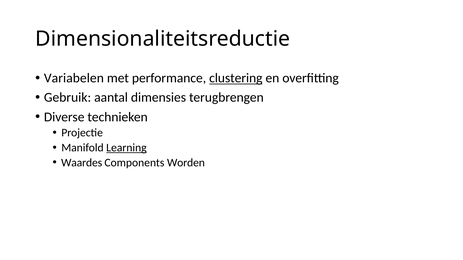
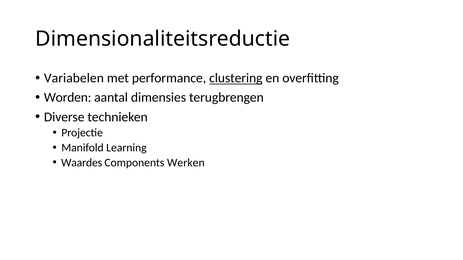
Gebruik: Gebruik -> Worden
Learning underline: present -> none
Worden: Worden -> Werken
